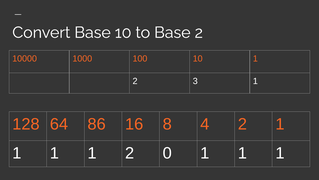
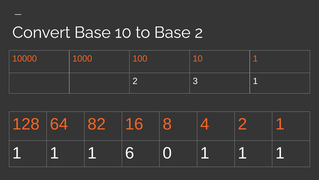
86: 86 -> 82
1 1 2: 2 -> 6
